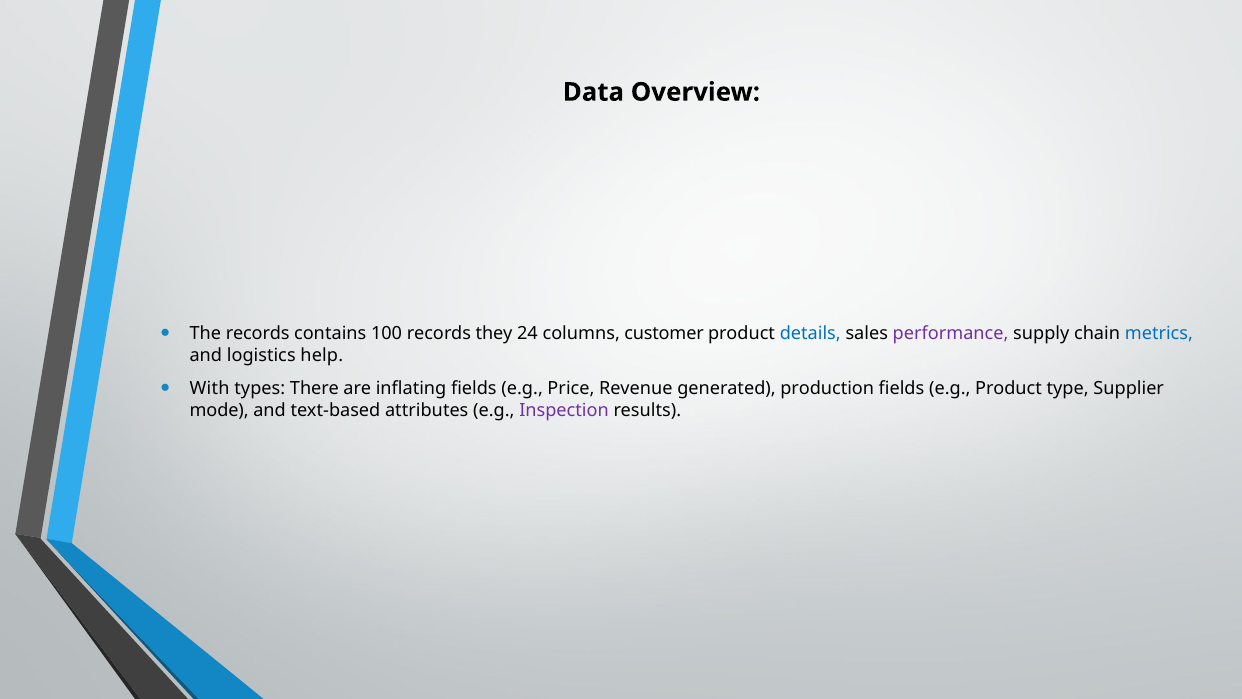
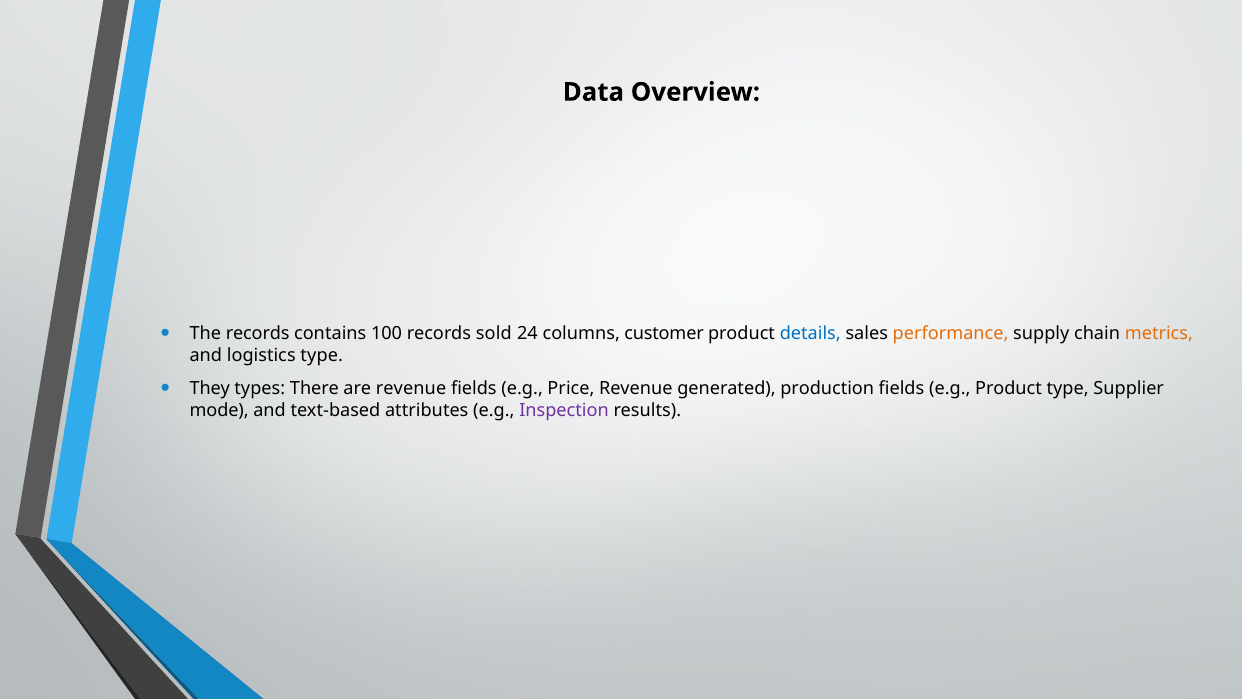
they: they -> sold
performance colour: purple -> orange
metrics colour: blue -> orange
logistics help: help -> type
With: With -> They
are inflating: inflating -> revenue
